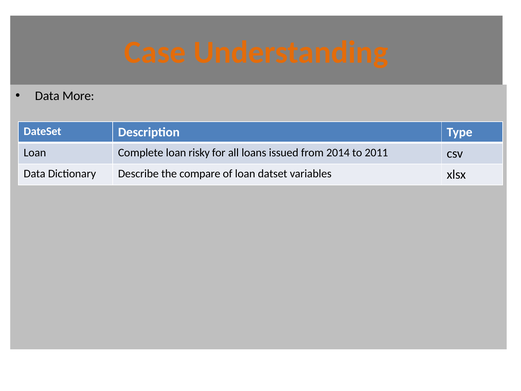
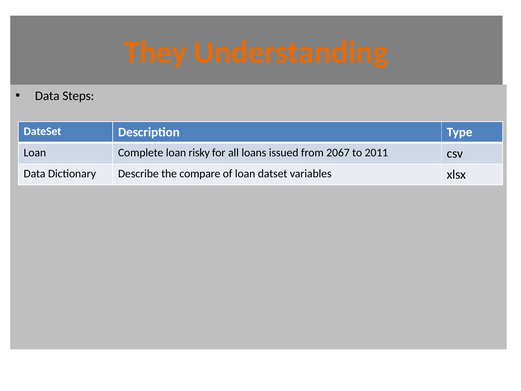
Case: Case -> They
More: More -> Steps
2014: 2014 -> 2067
